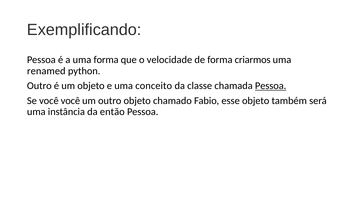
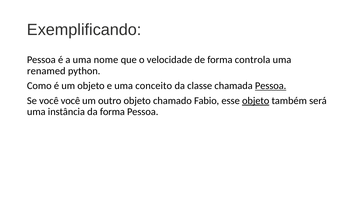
uma forma: forma -> nome
criarmos: criarmos -> controla
Outro at (39, 86): Outro -> Como
objeto at (256, 101) underline: none -> present
da então: então -> forma
